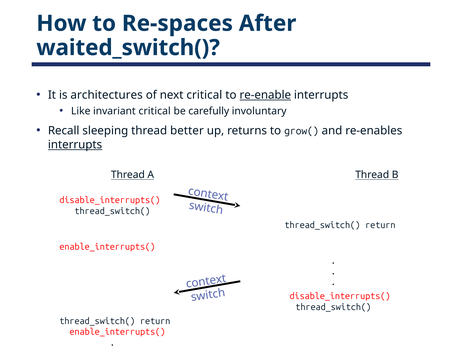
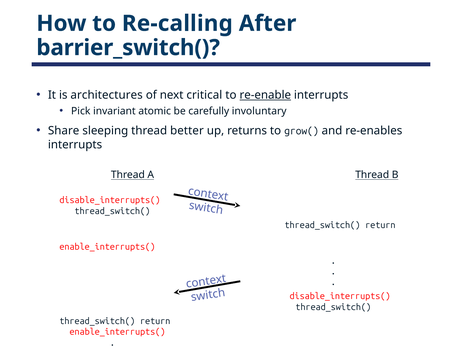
Re-spaces: Re-spaces -> Re-calling
waited_switch(: waited_switch( -> barrier_switch(
Like: Like -> Pick
invariant critical: critical -> atomic
Recall: Recall -> Share
interrupts at (75, 144) underline: present -> none
